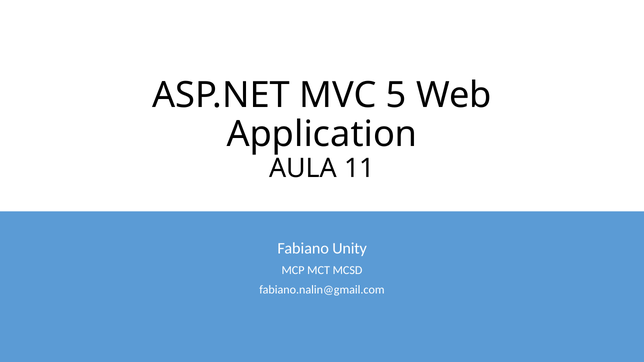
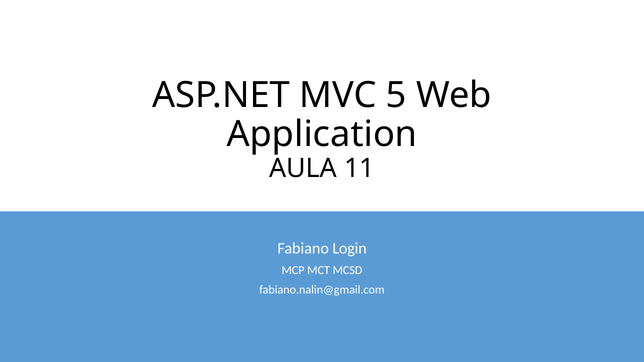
Unity: Unity -> Login
